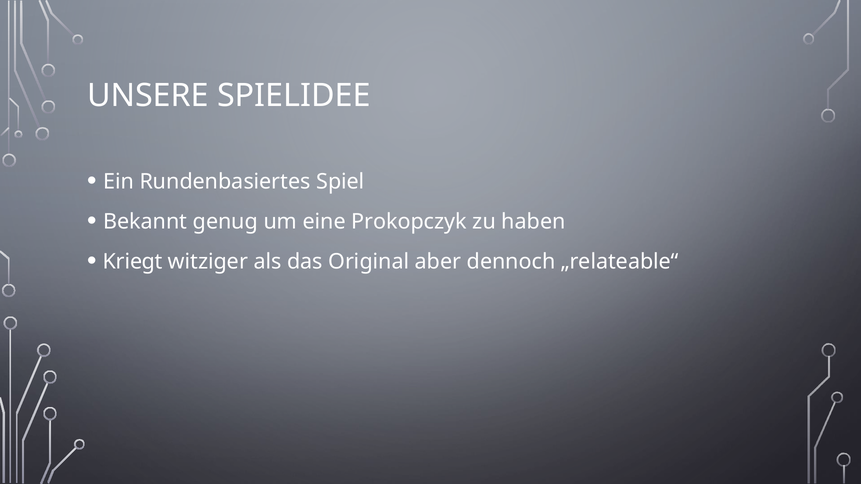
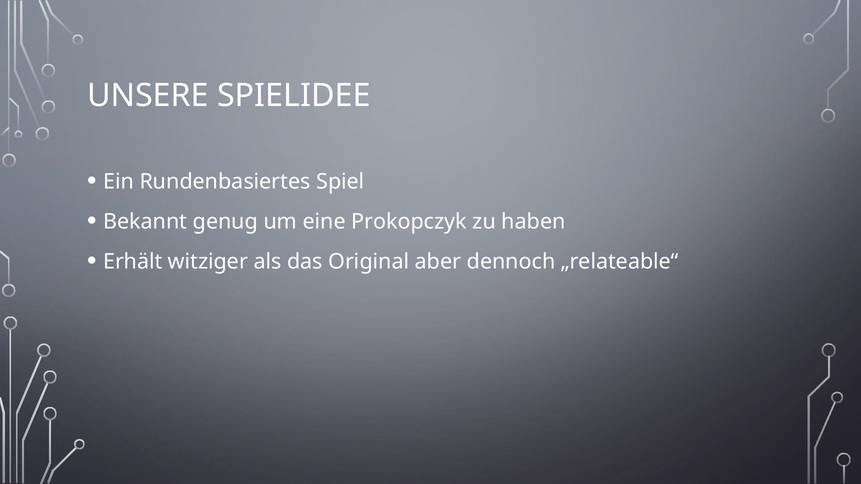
Kriegt: Kriegt -> Erhält
